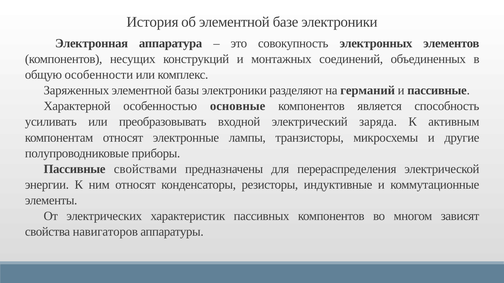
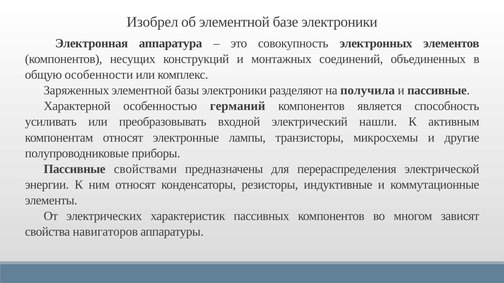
История: История -> Изобрел
германий: германий -> получила
основные: основные -> германий
заряда: заряда -> нашли
